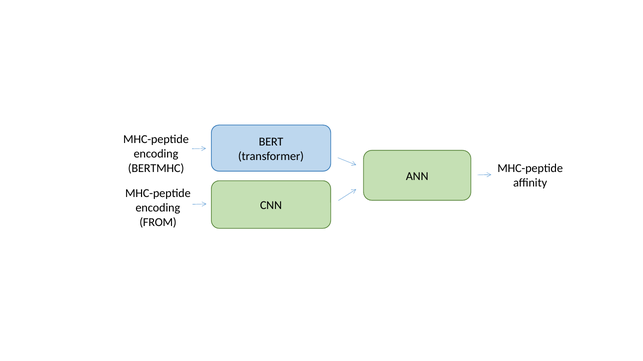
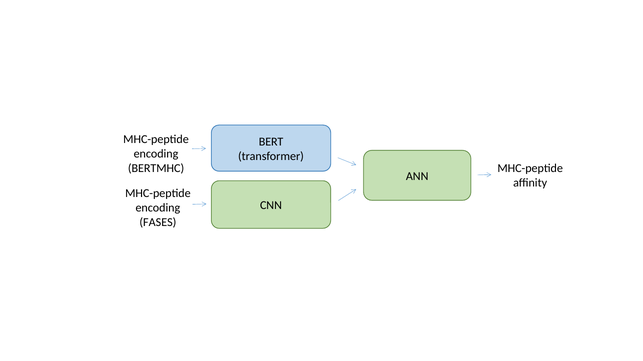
FROM: FROM -> FASES
